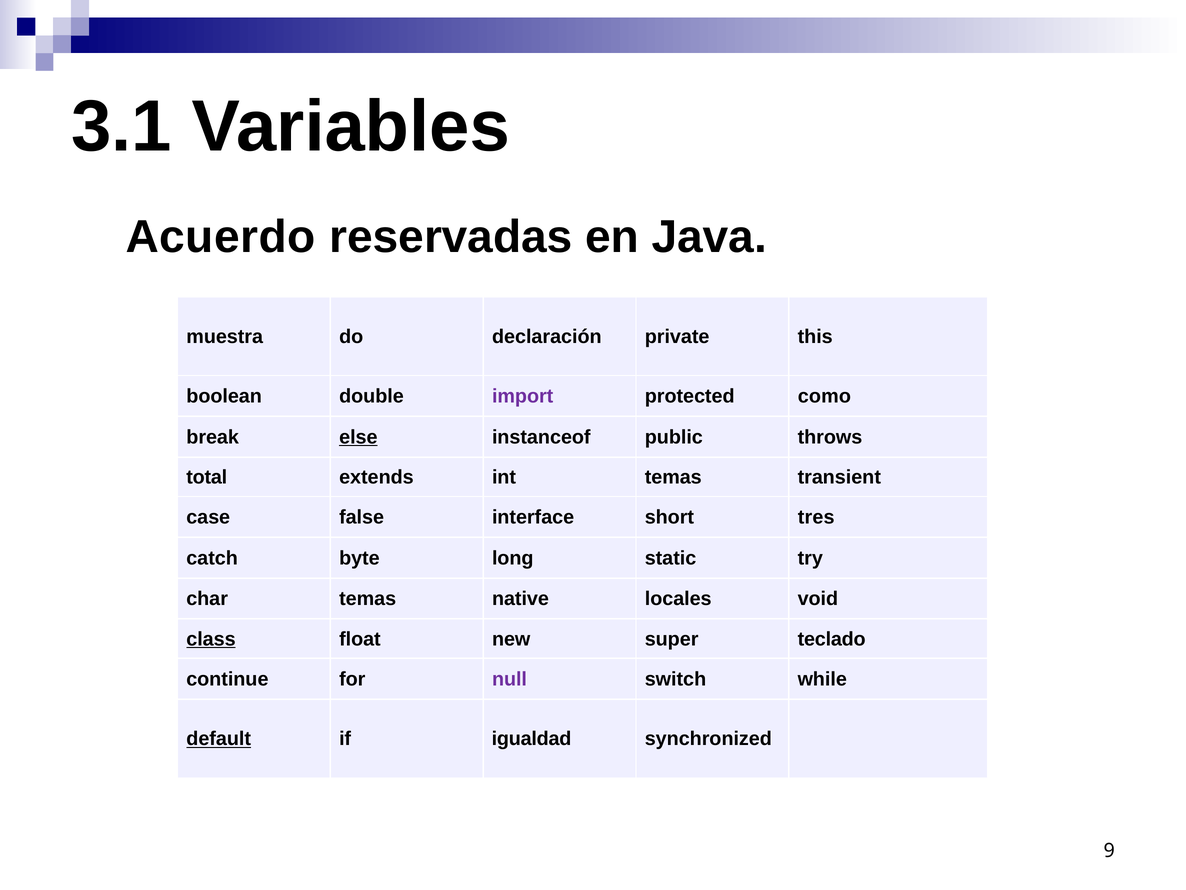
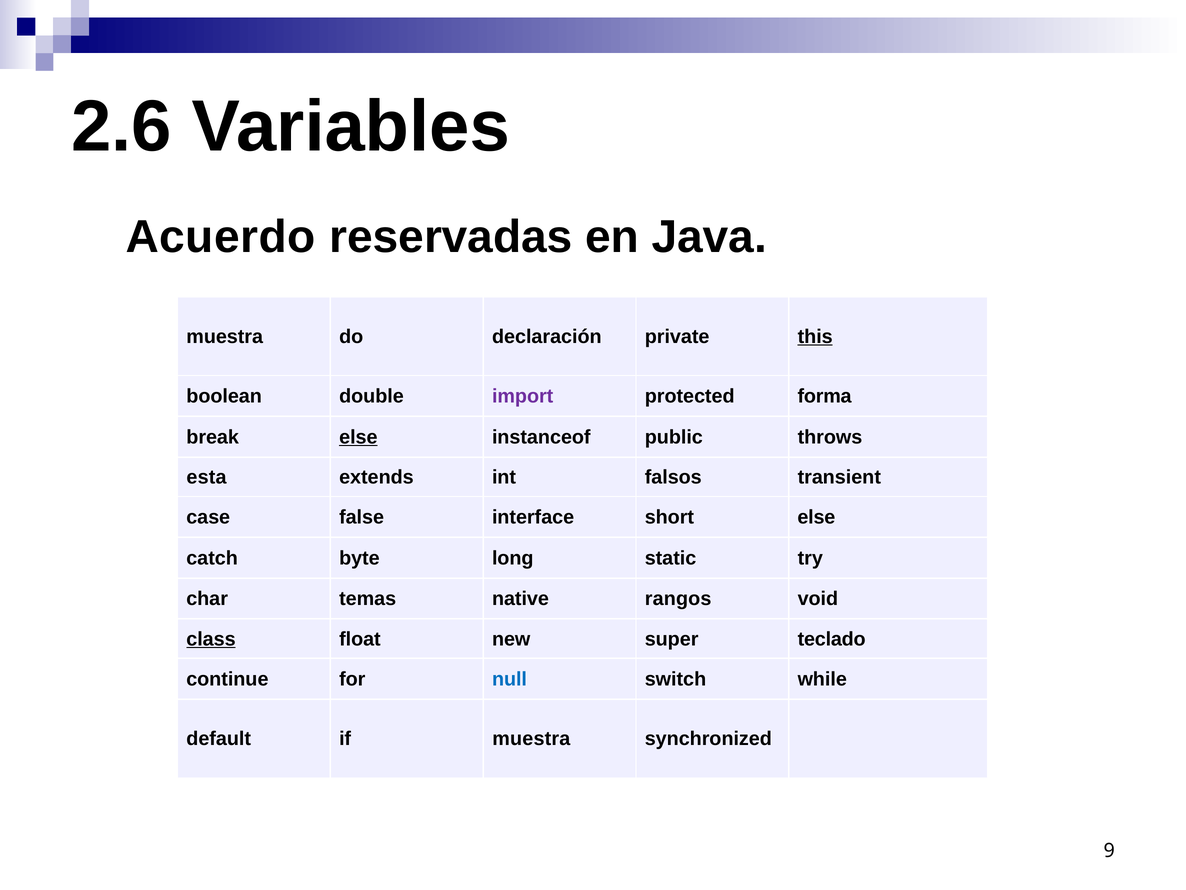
3.1: 3.1 -> 2.6
this underline: none -> present
como: como -> forma
total: total -> esta
int temas: temas -> falsos
short tres: tres -> else
locales: locales -> rangos
null colour: purple -> blue
default underline: present -> none
if igualdad: igualdad -> muestra
